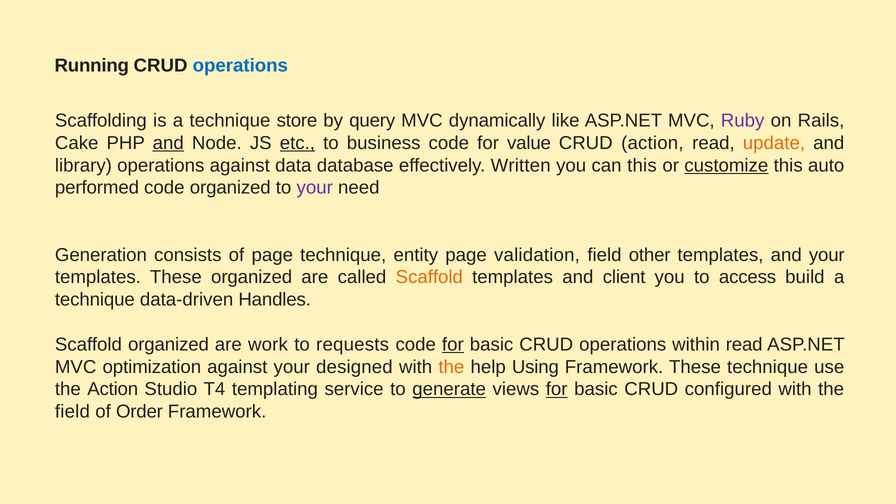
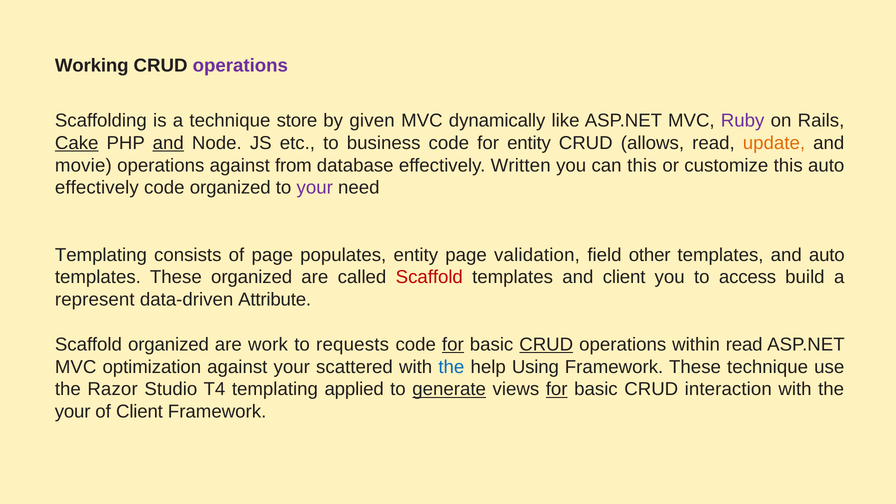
Running: Running -> Working
operations at (240, 66) colour: blue -> purple
query: query -> given
Cake underline: none -> present
etc underline: present -> none
for value: value -> entity
CRUD action: action -> allows
library: library -> movie
data: data -> from
customize underline: present -> none
performed at (97, 188): performed -> effectively
Generation at (101, 255): Generation -> Templating
page technique: technique -> populates
and your: your -> auto
Scaffold at (429, 277) colour: orange -> red
technique at (95, 300): technique -> represent
Handles: Handles -> Attribute
CRUD at (546, 345) underline: none -> present
designed: designed -> scattered
the at (451, 367) colour: orange -> blue
the Action: Action -> Razor
service: service -> applied
configured: configured -> interaction
field at (72, 412): field -> your
of Order: Order -> Client
